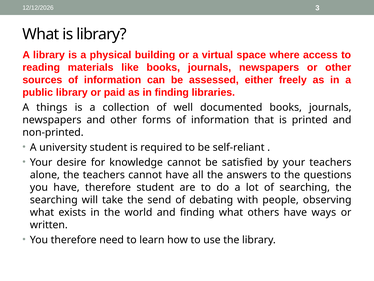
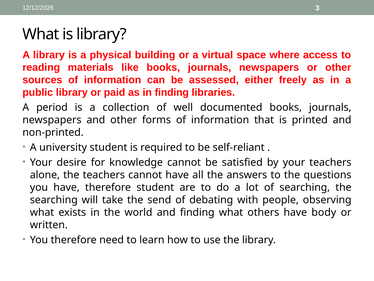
things: things -> period
ways: ways -> body
